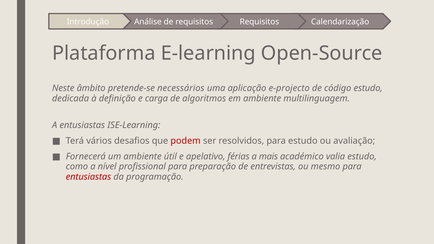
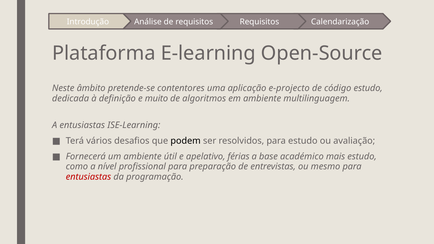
necessários: necessários -> contentores
carga: carga -> muito
podem colour: red -> black
mais: mais -> base
valia: valia -> mais
